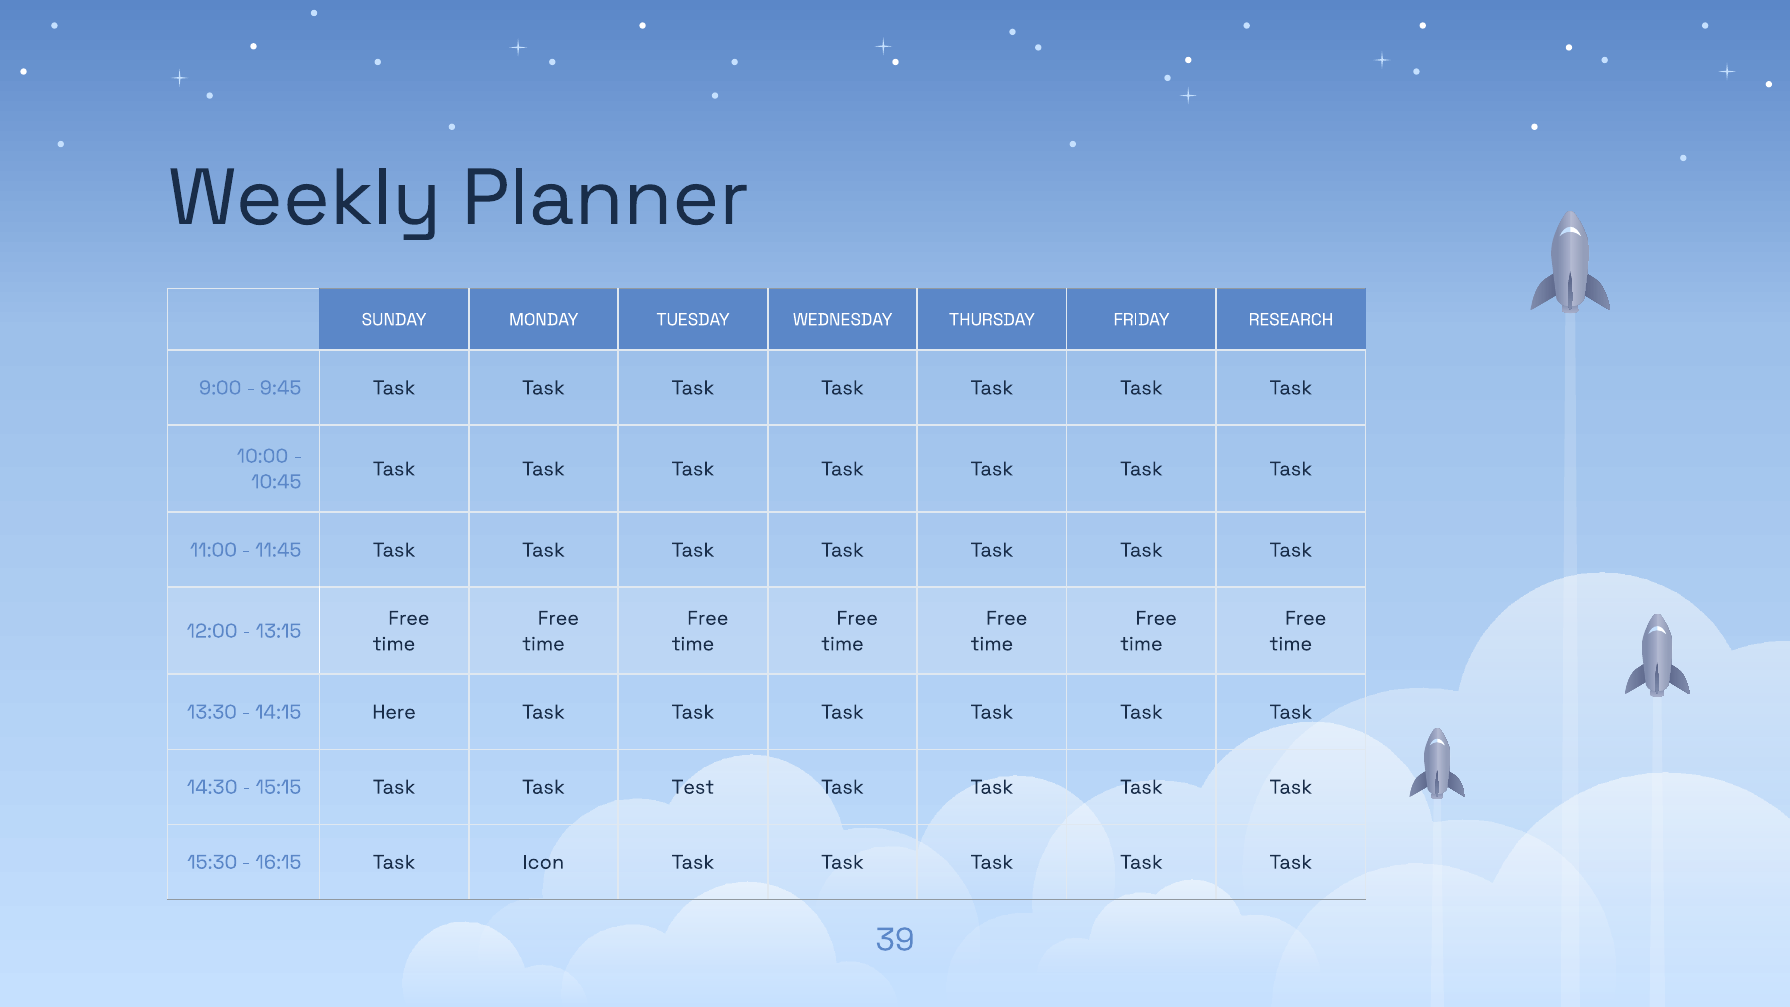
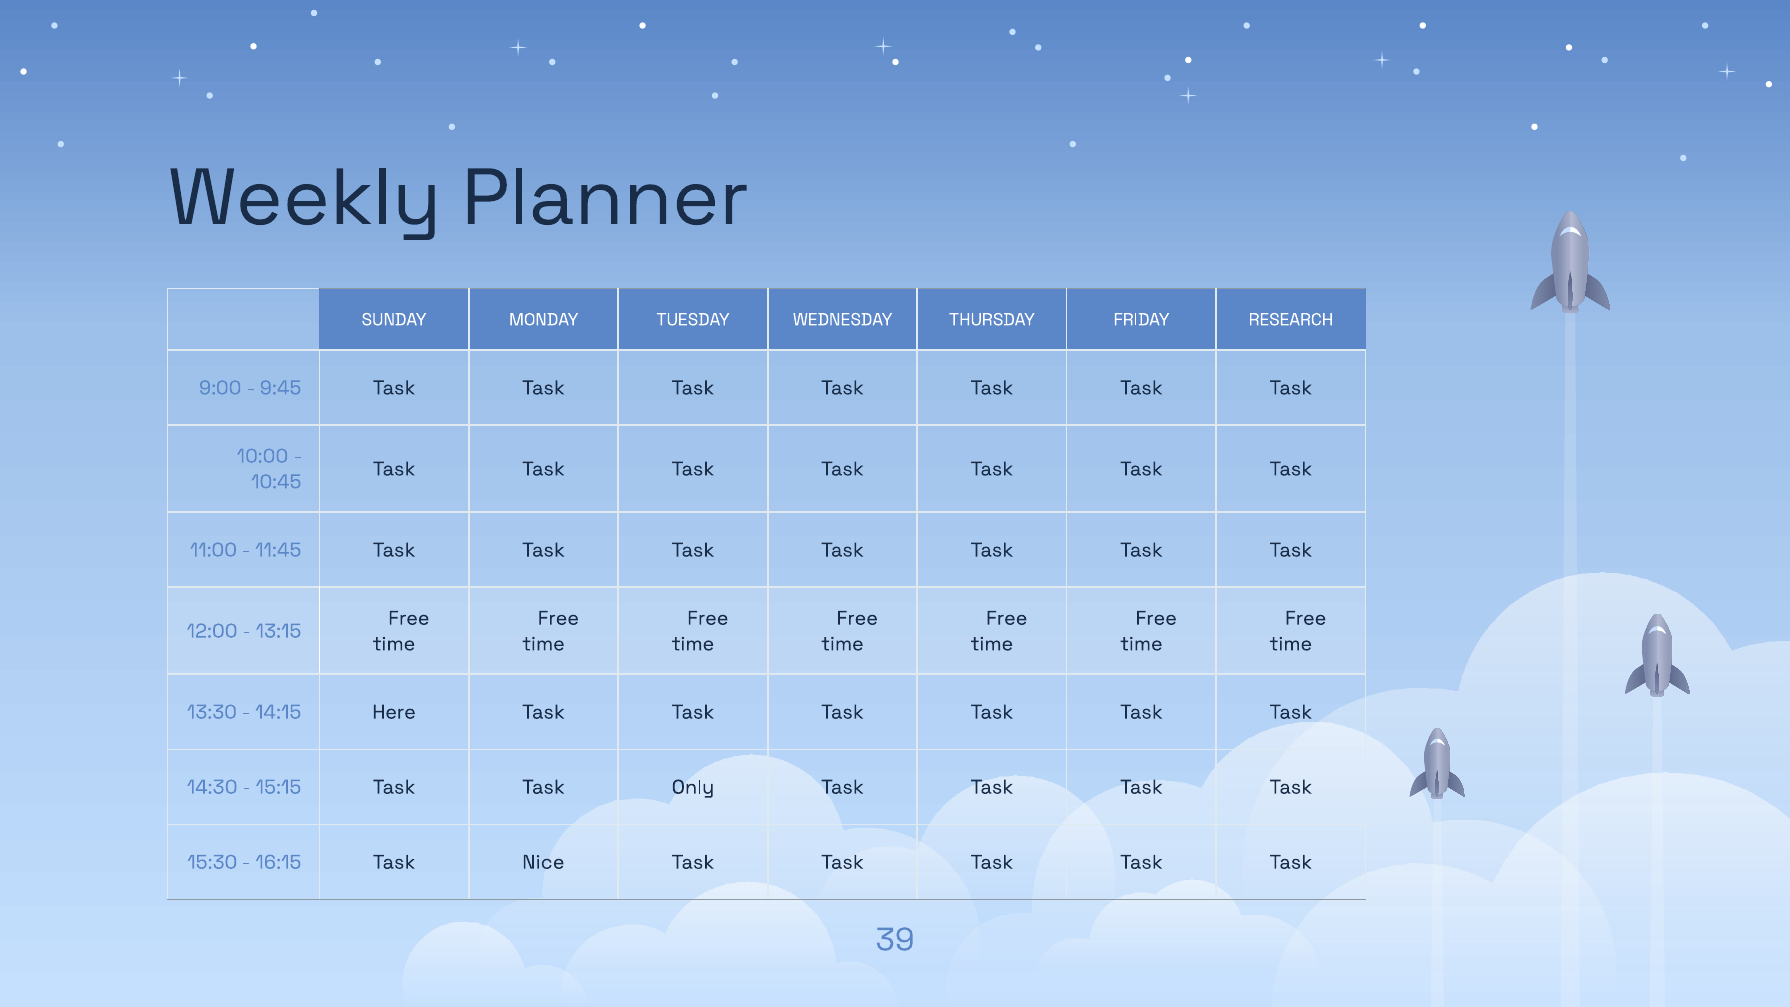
Test: Test -> Only
Icon: Icon -> Nice
